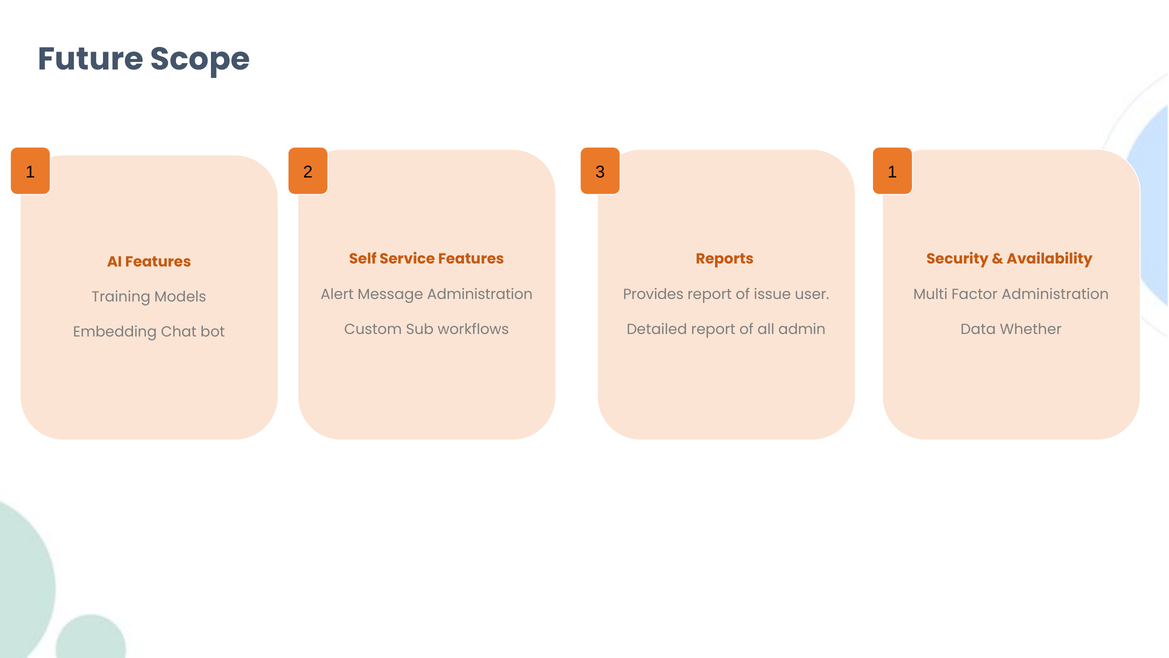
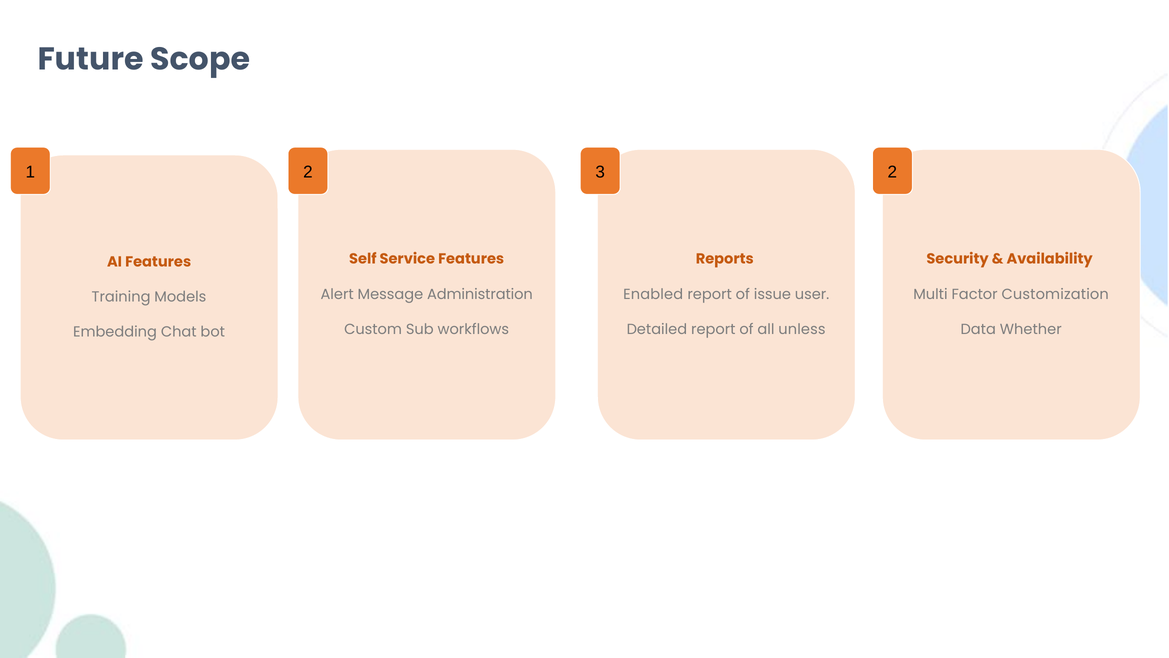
1 1: 1 -> 2
Provides: Provides -> Enabled
Factor Administration: Administration -> Customization
admin: admin -> unless
